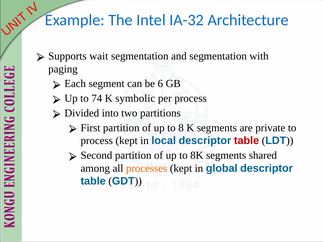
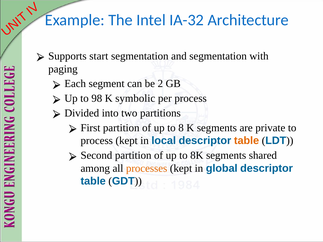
wait: wait -> start
6: 6 -> 2
74: 74 -> 98
table at (247, 141) colour: red -> orange
